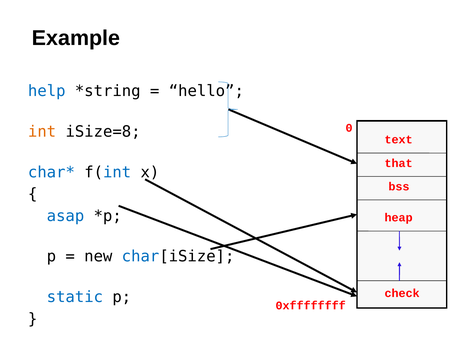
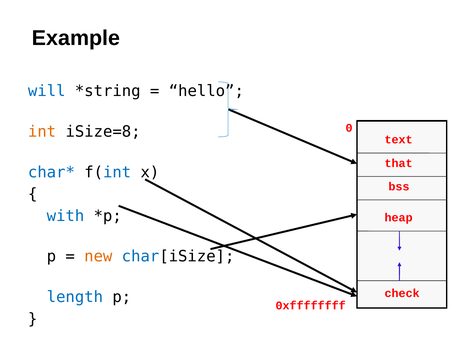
help: help -> will
asap: asap -> with
new colour: black -> orange
static: static -> length
